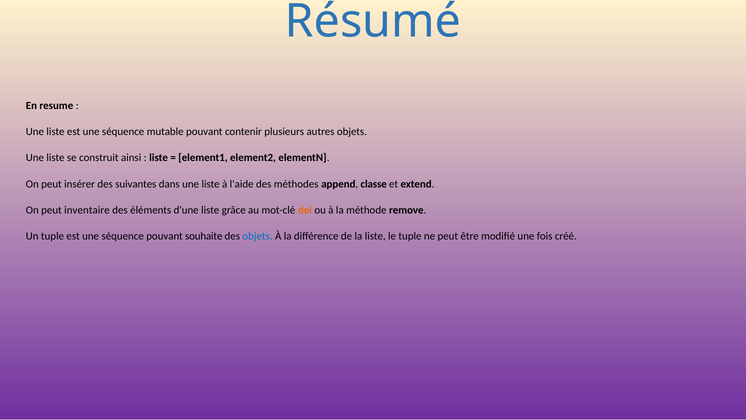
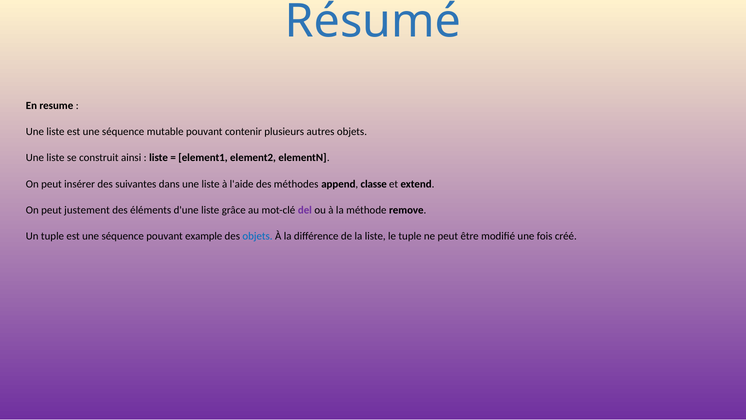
inventaire: inventaire -> justement
del colour: orange -> purple
souhaite: souhaite -> example
